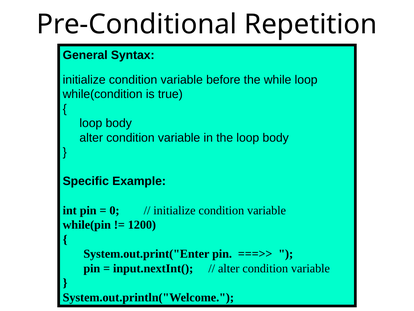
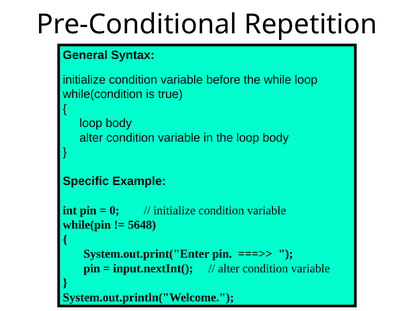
1200: 1200 -> 5648
